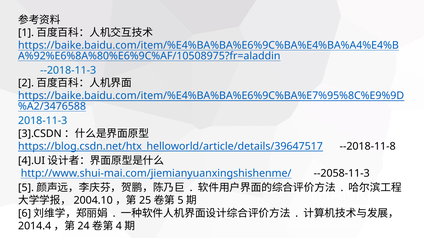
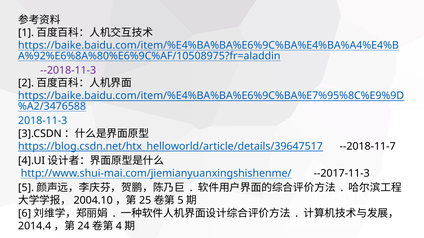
--2018-11-3 colour: blue -> purple
--2018-11-8: --2018-11-8 -> --2018-11-7
--2058-11-3: --2058-11-3 -> --2017-11-3
